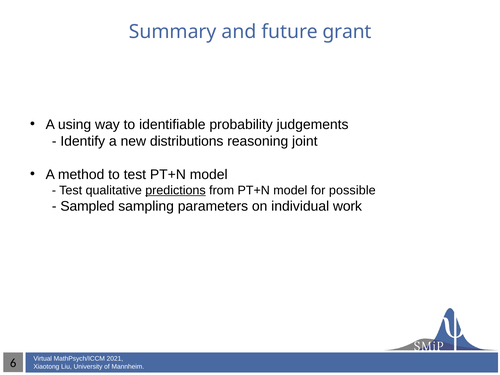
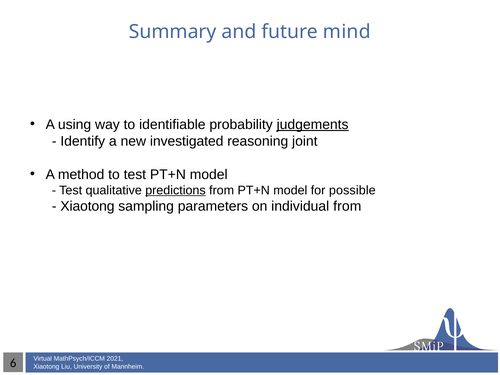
grant: grant -> mind
judgements underline: none -> present
distributions: distributions -> investigated
Sampled at (87, 206): Sampled -> Xiaotong
individual work: work -> from
